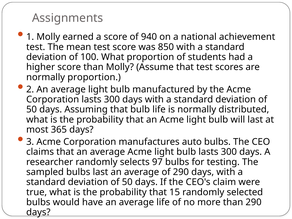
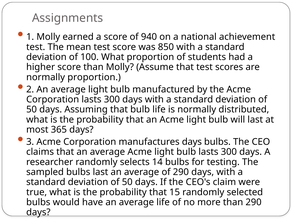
manufactures auto: auto -> days
97: 97 -> 14
